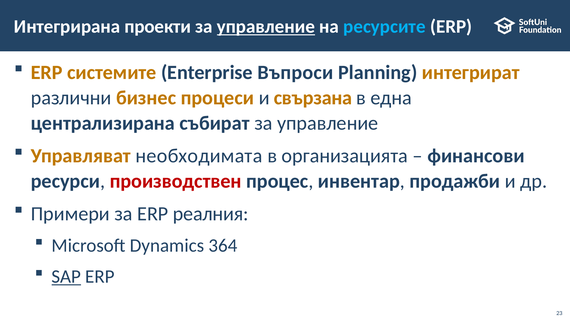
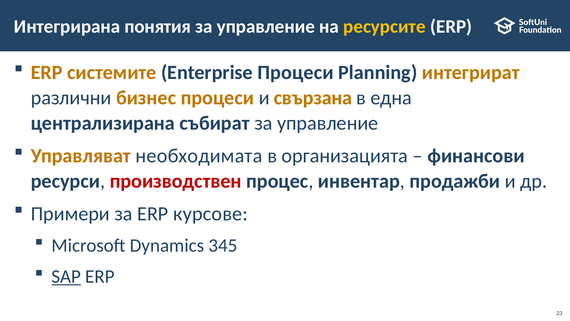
проекти: проекти -> понятия
управление at (266, 27) underline: present -> none
ресурсите colour: light blue -> yellow
Enterprise Въпроси: Въпроси -> Процеси
реалния: реалния -> курсове
364: 364 -> 345
